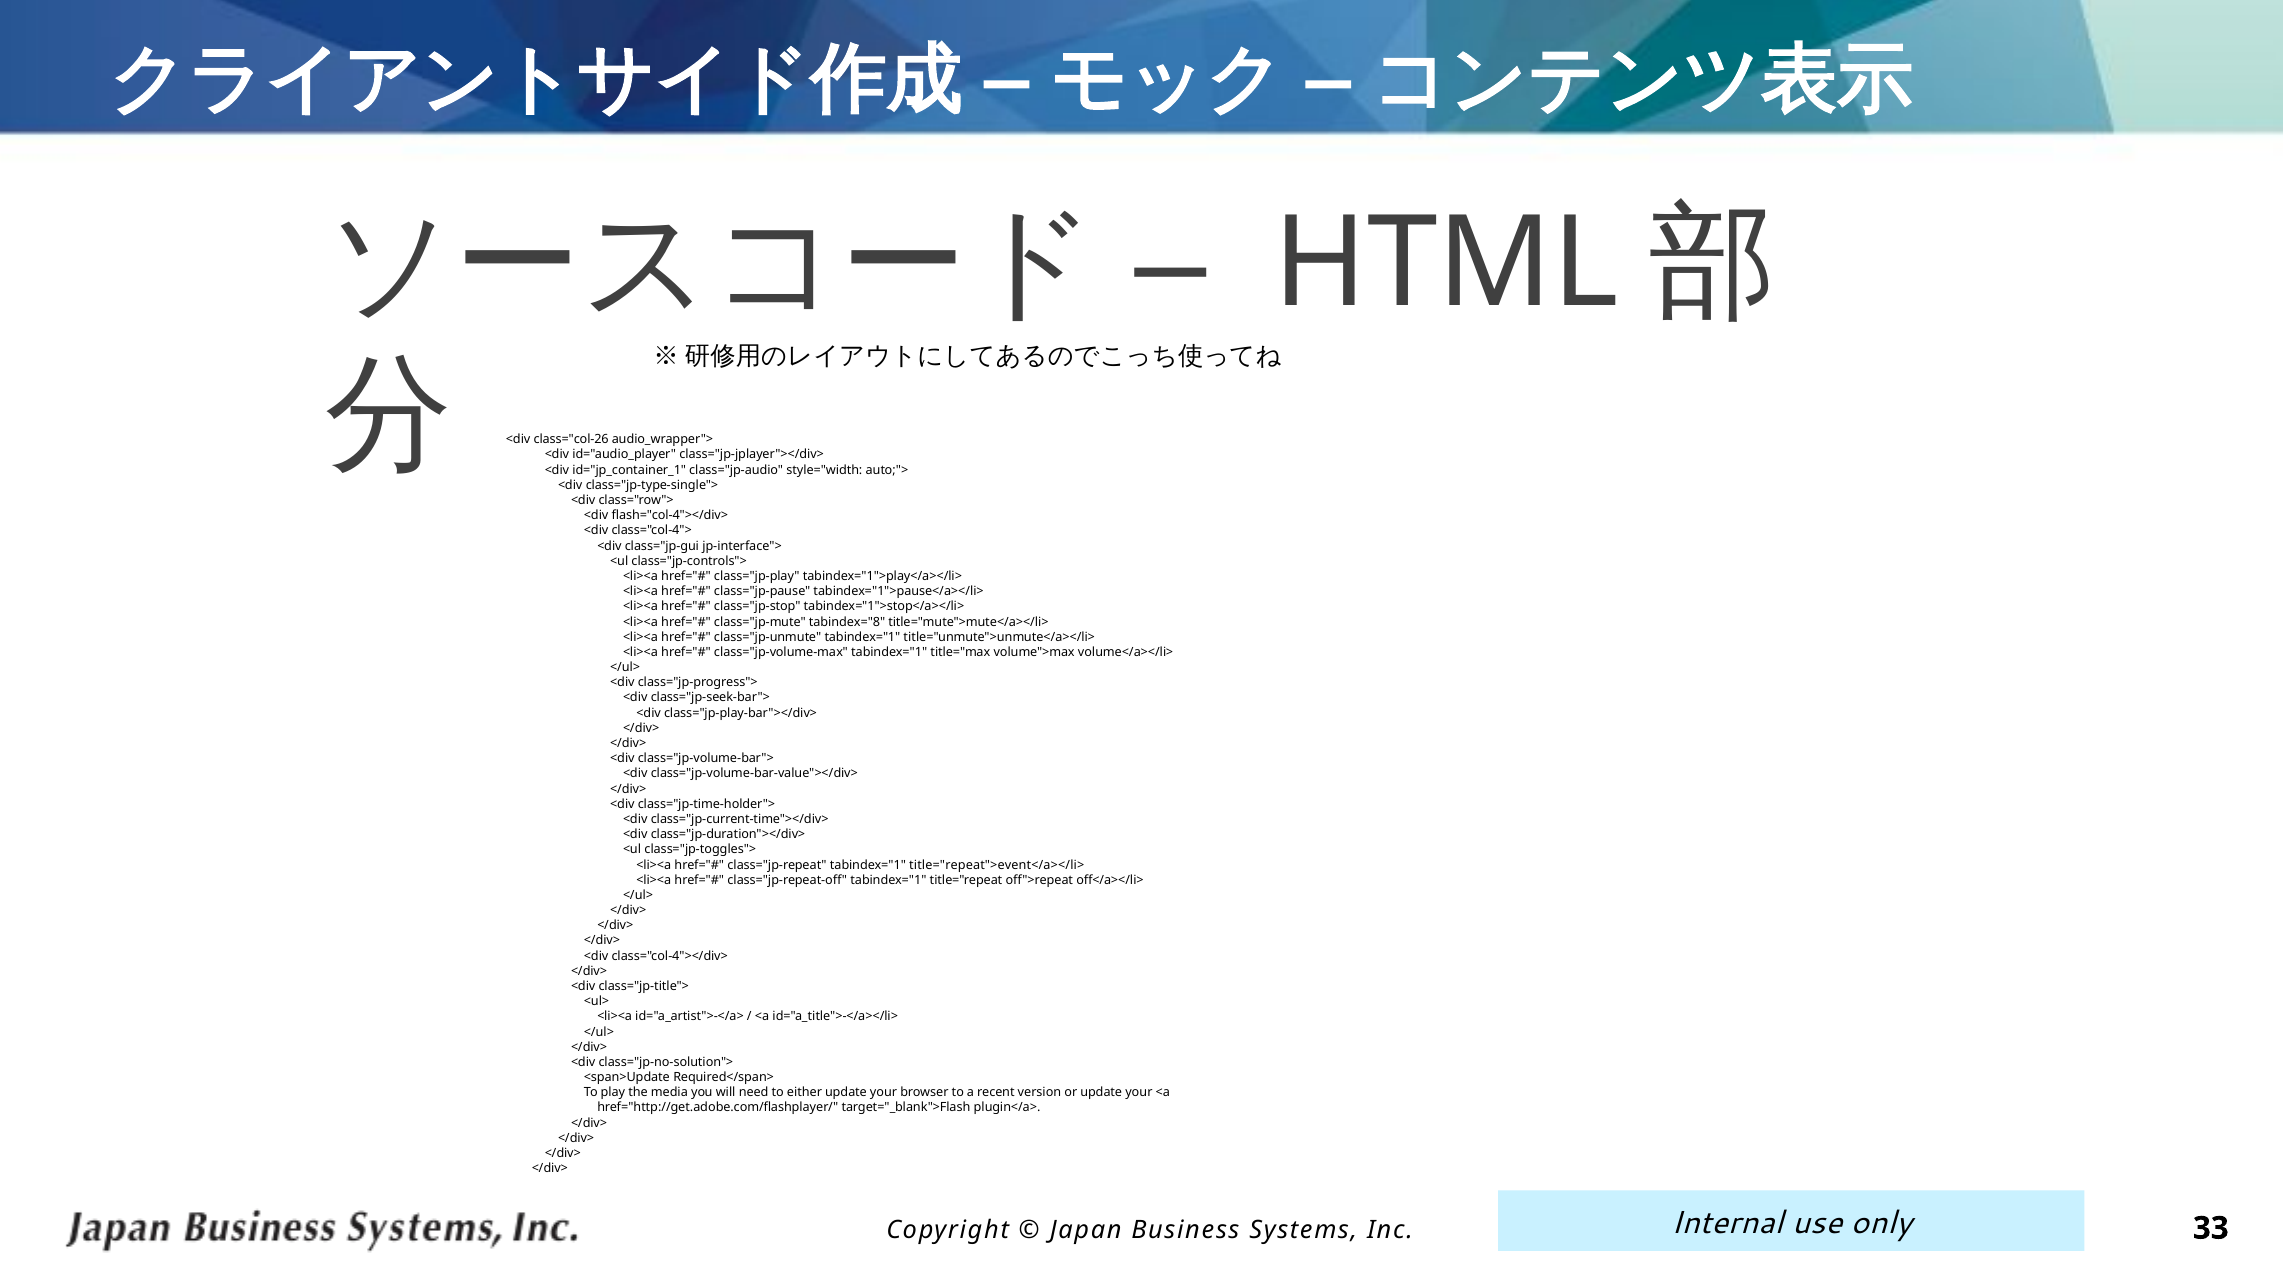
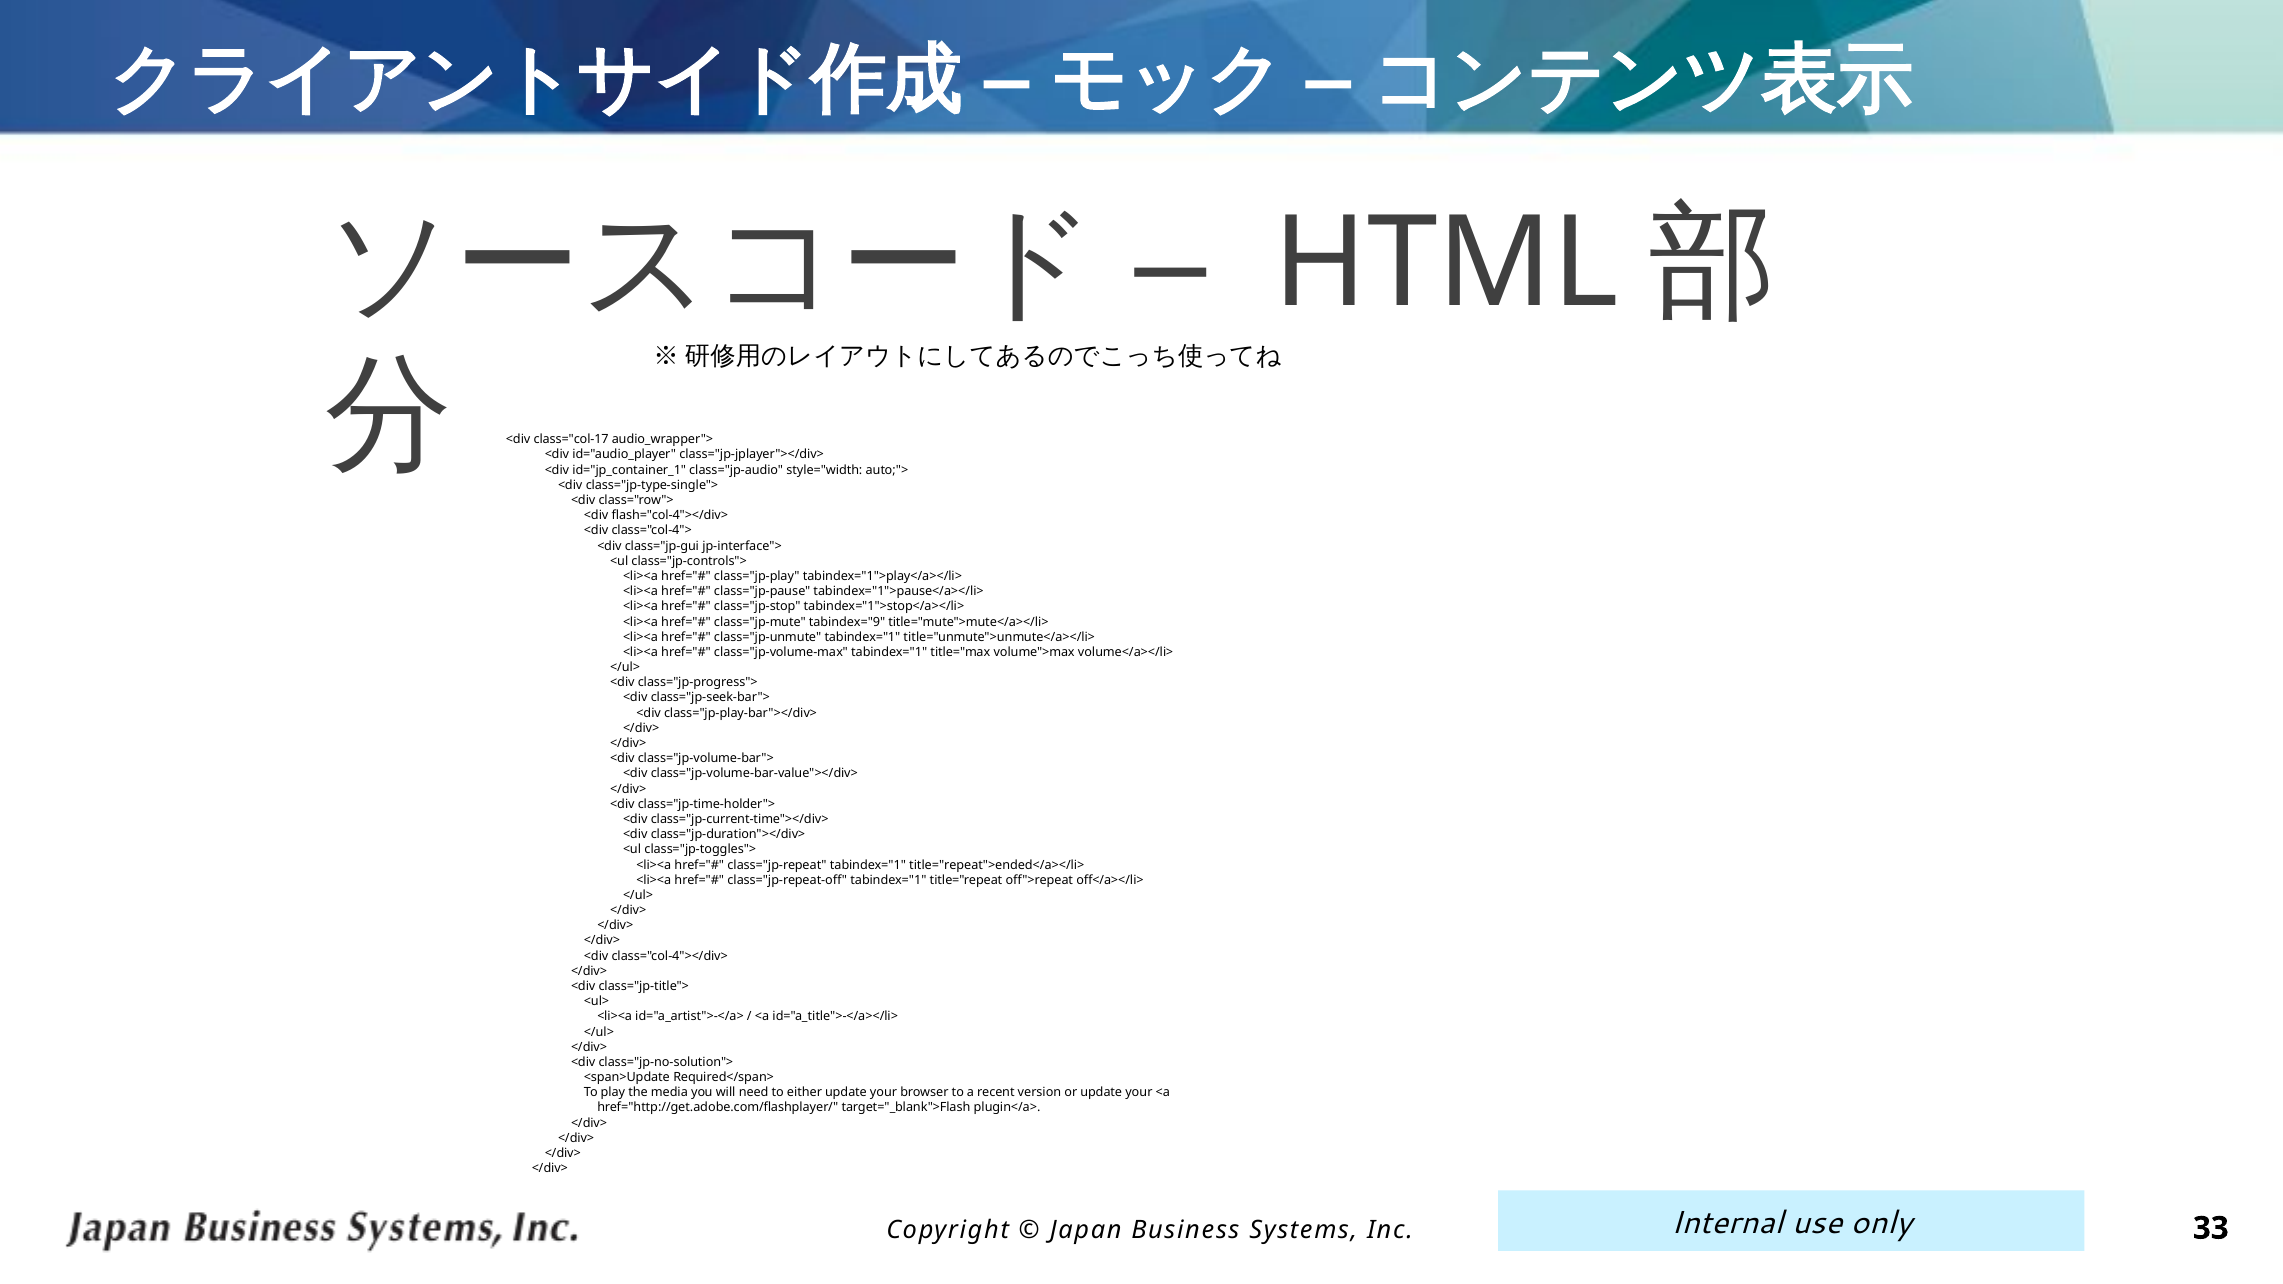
class="col-26: class="col-26 -> class="col-17
tabindex="8: tabindex="8 -> tabindex="9
title="repeat">event</a></li>: title="repeat">event</a></li> -> title="repeat">ended</a></li>
